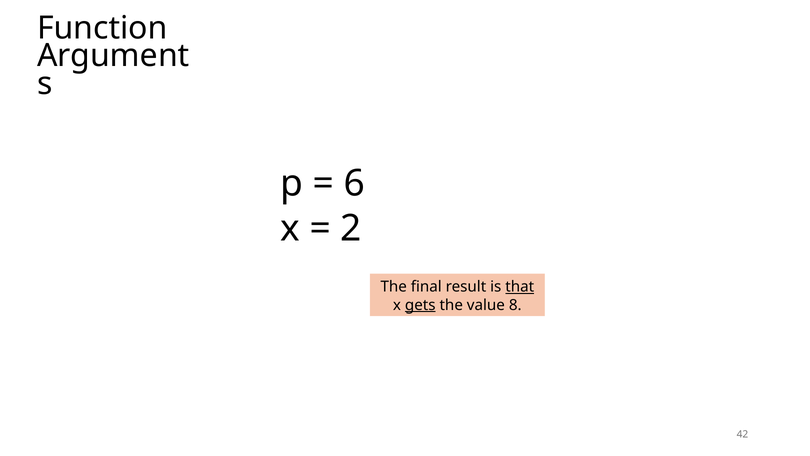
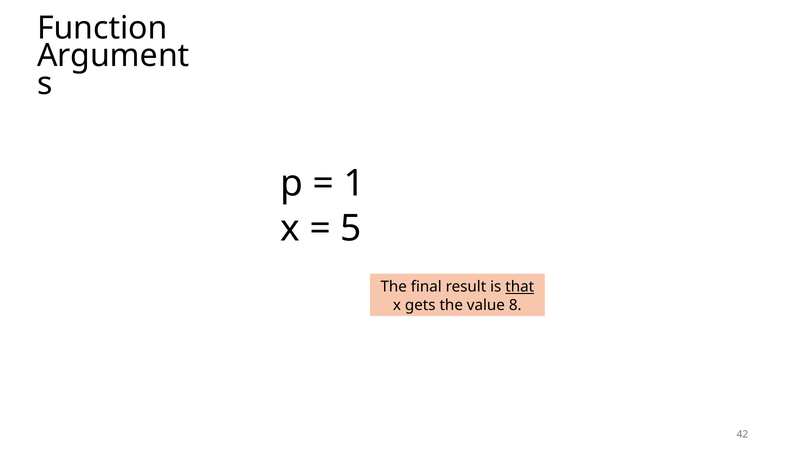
6: 6 -> 1
2: 2 -> 5
gets underline: present -> none
